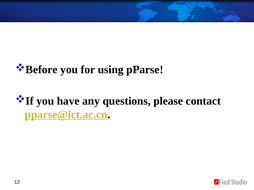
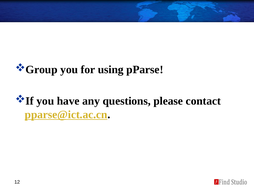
Before: Before -> Group
